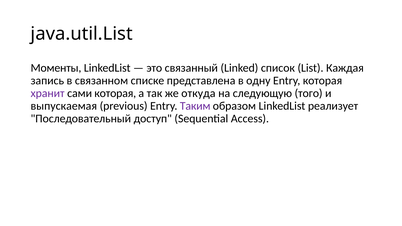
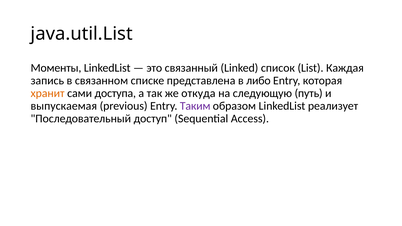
одну: одну -> либо
хранит colour: purple -> orange
сами которая: которая -> доступа
того: того -> путь
